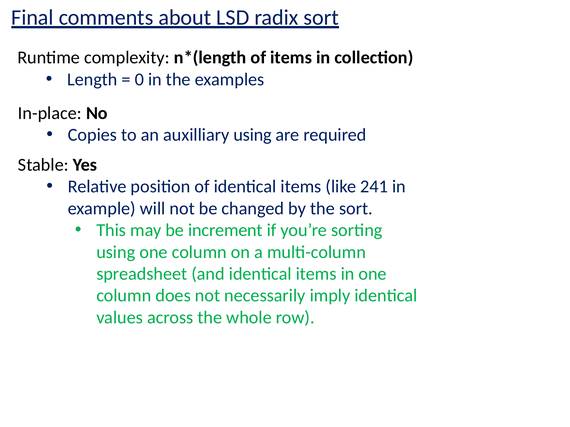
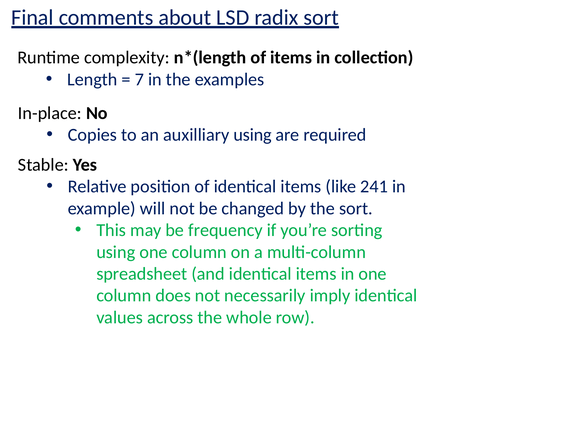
0: 0 -> 7
increment: increment -> frequency
